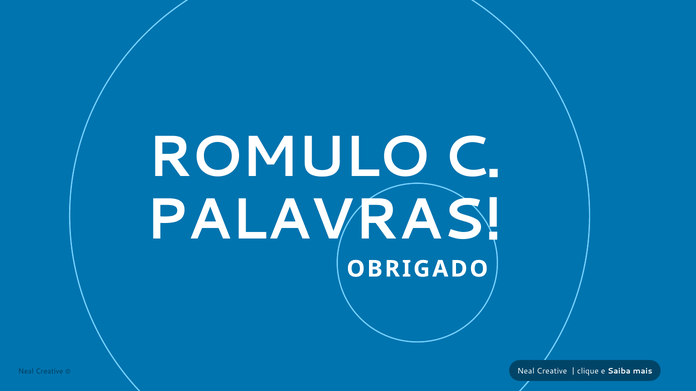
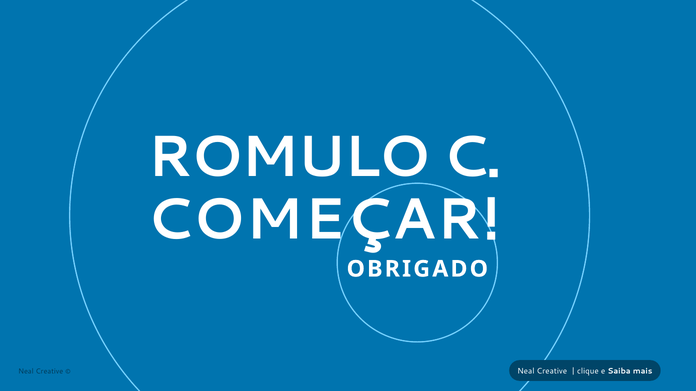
PALAVRAS: PALAVRAS -> COMEÇAR
